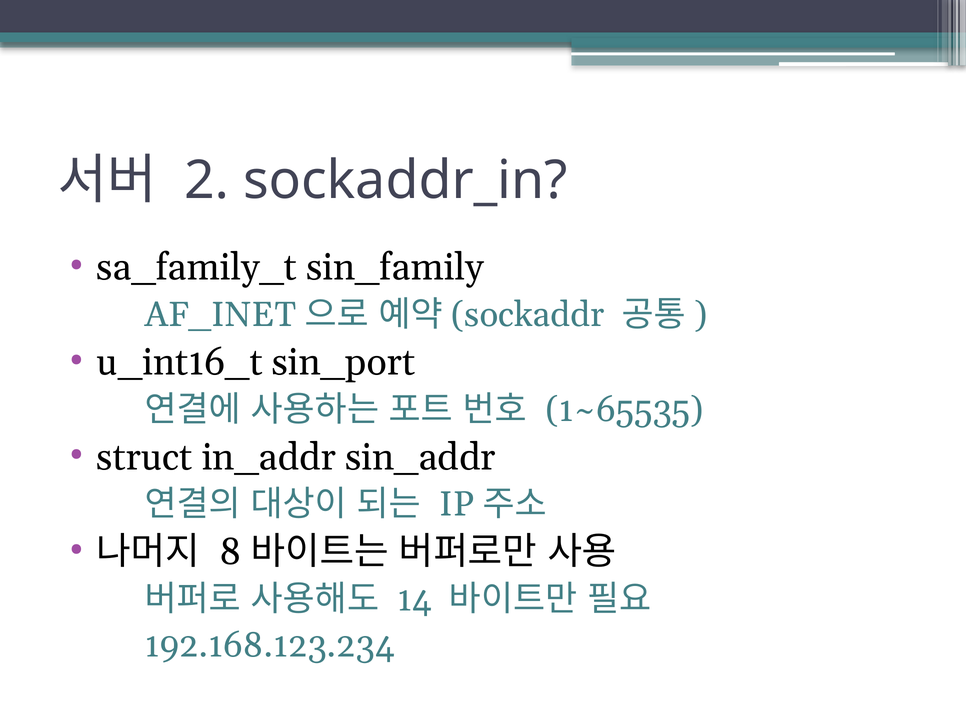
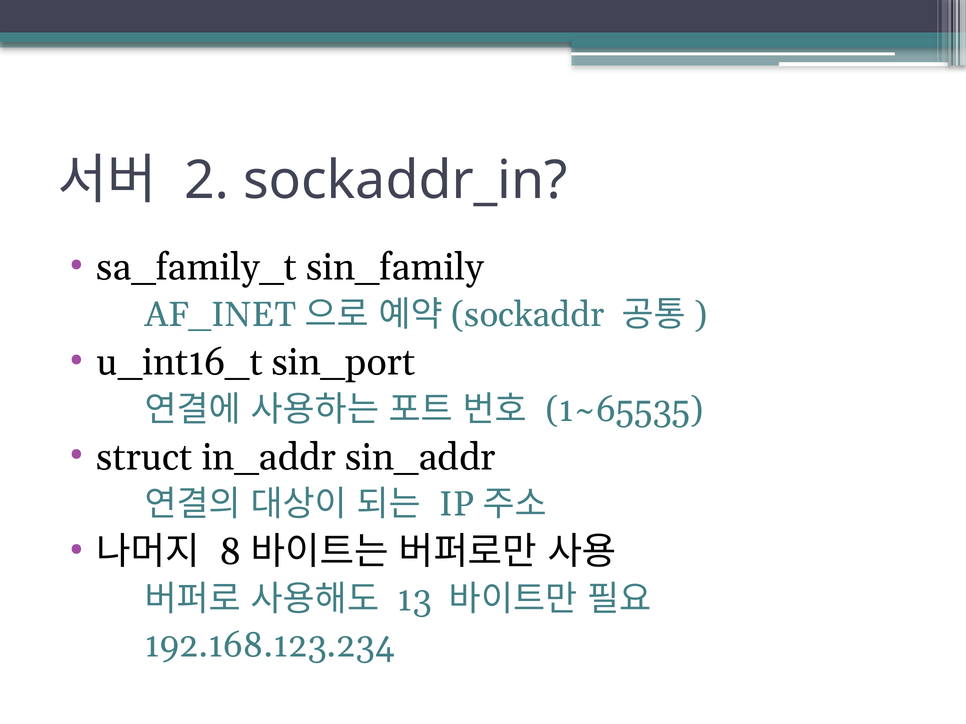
14: 14 -> 13
